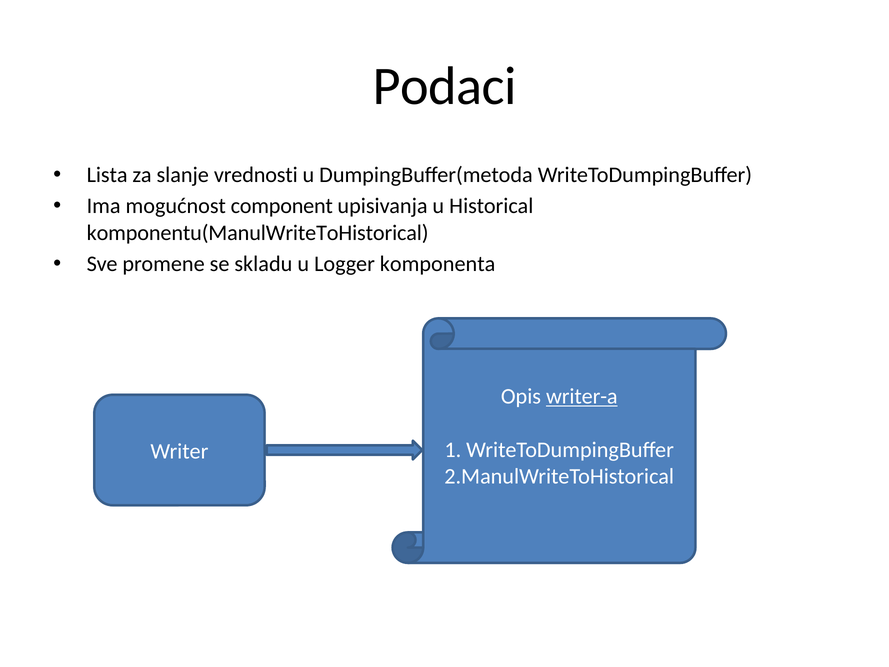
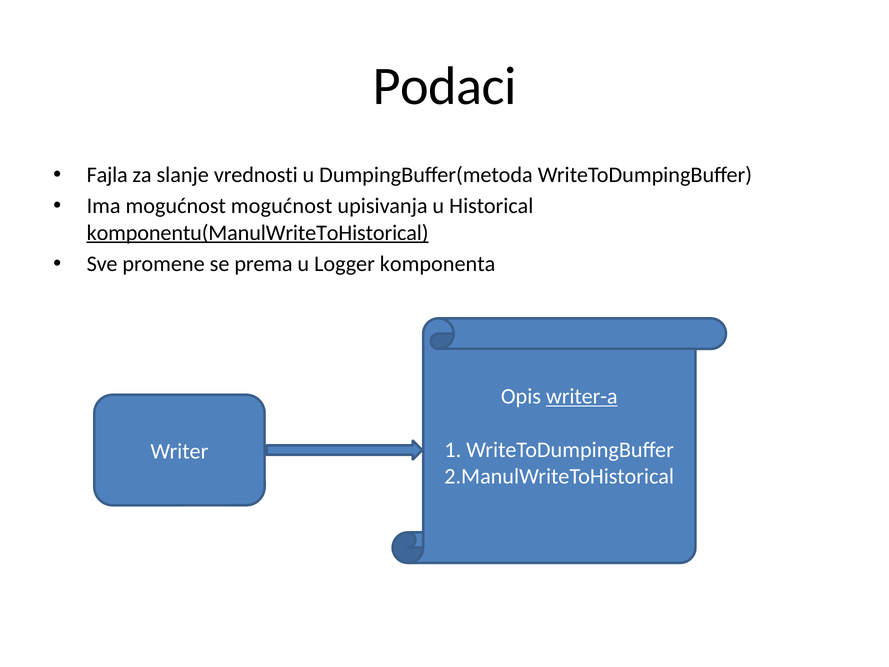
Lista: Lista -> Fajla
mogućnost component: component -> mogućnost
komponentu(ManulWriteToHistorical underline: none -> present
skladu: skladu -> prema
